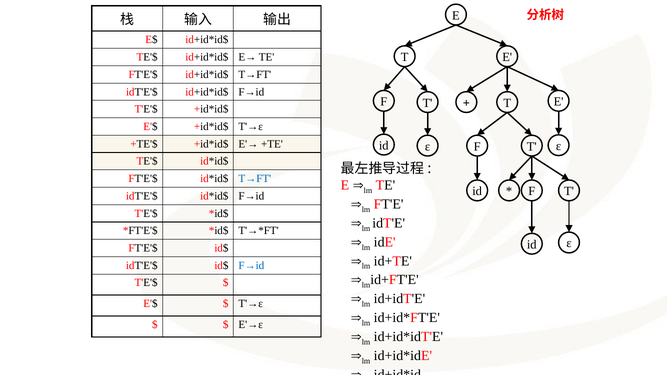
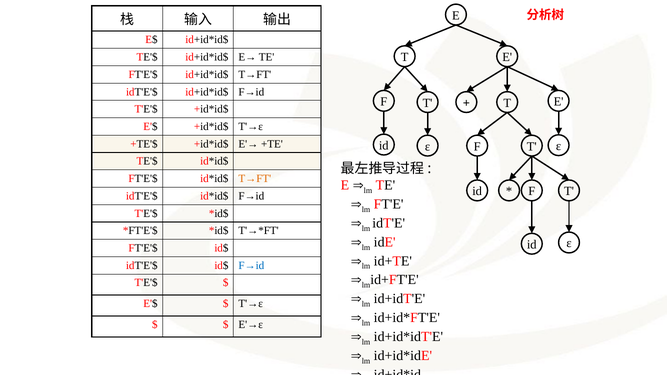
T→FT at (255, 179) colour: blue -> orange
